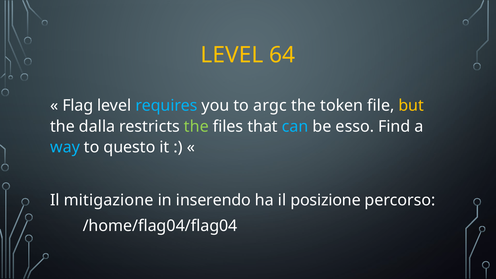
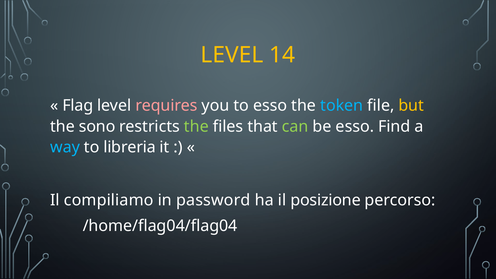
64: 64 -> 14
requires colour: light blue -> pink
to argc: argc -> esso
token colour: white -> light blue
dalla: dalla -> sono
can colour: light blue -> light green
questo: questo -> libreria
mitigazione: mitigazione -> compiliamo
inserendo: inserendo -> password
